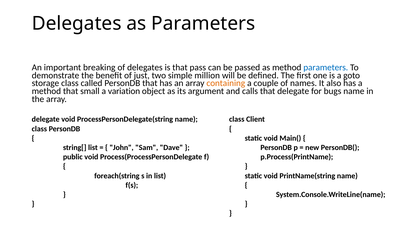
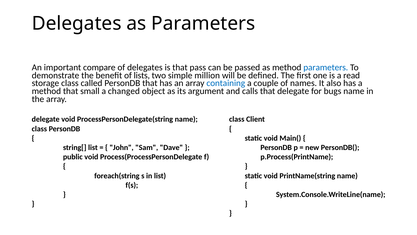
breaking: breaking -> compare
just: just -> lists
goto: goto -> read
containing colour: orange -> blue
variation: variation -> changed
